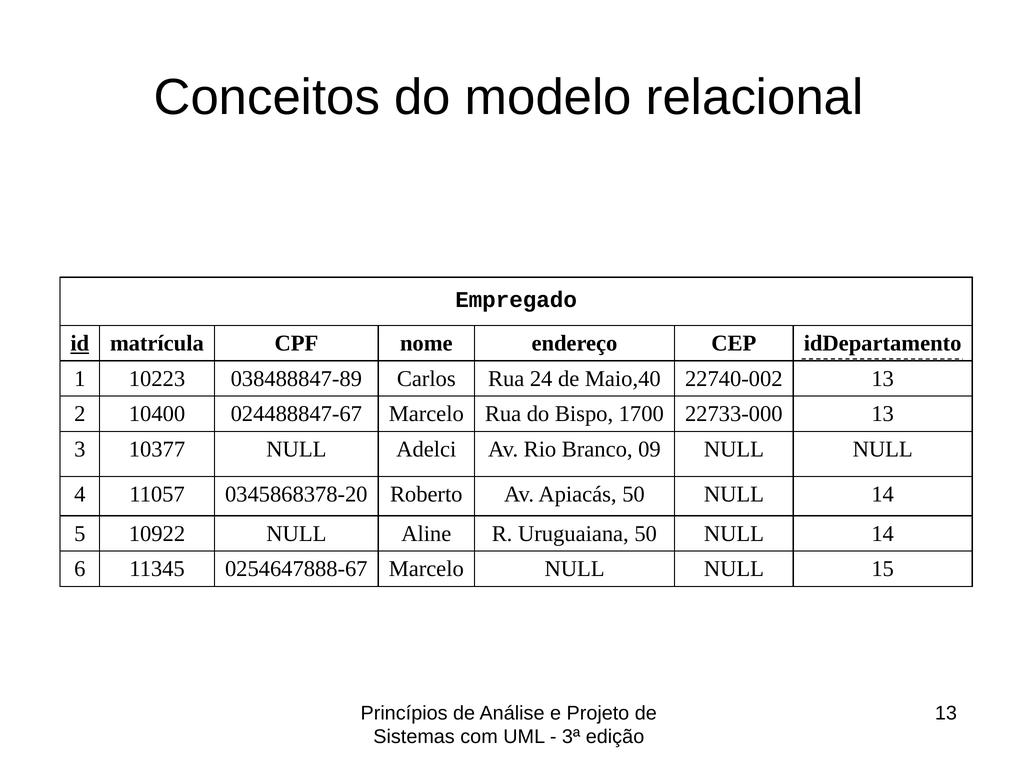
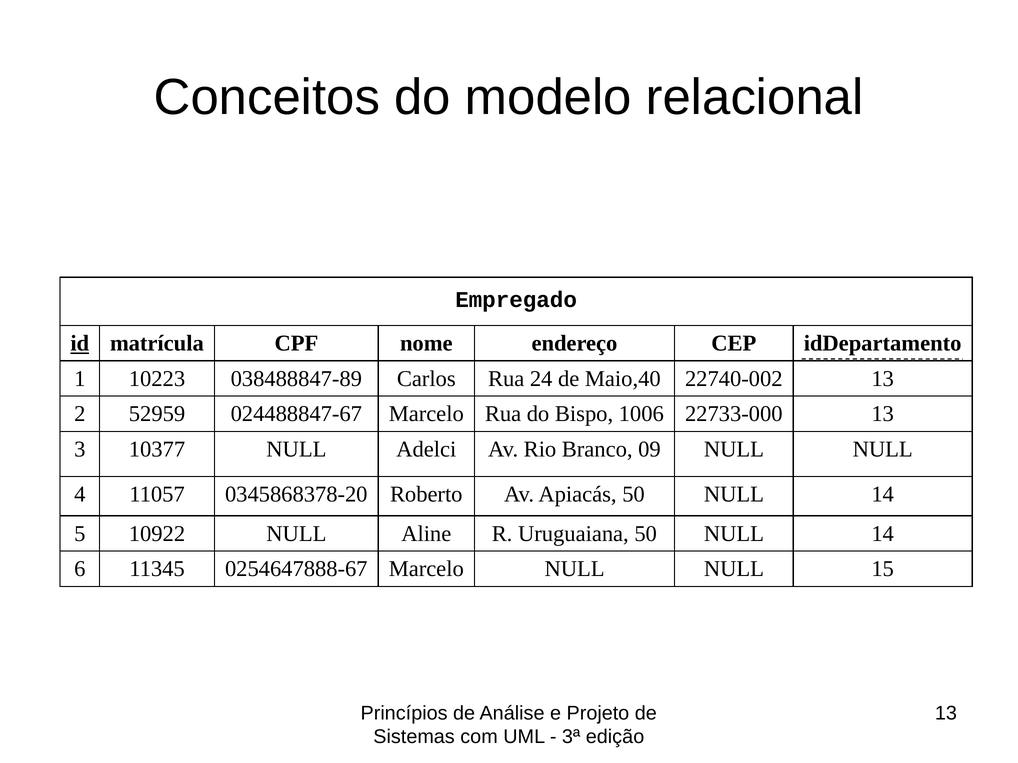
10400: 10400 -> 52959
1700: 1700 -> 1006
